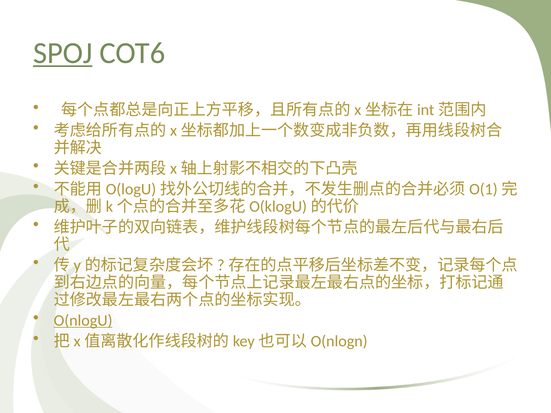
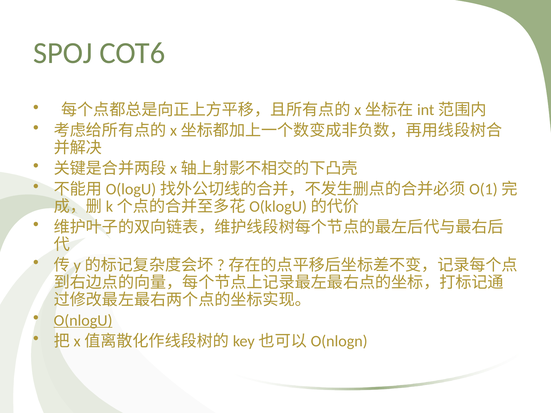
SPOJ underline: present -> none
